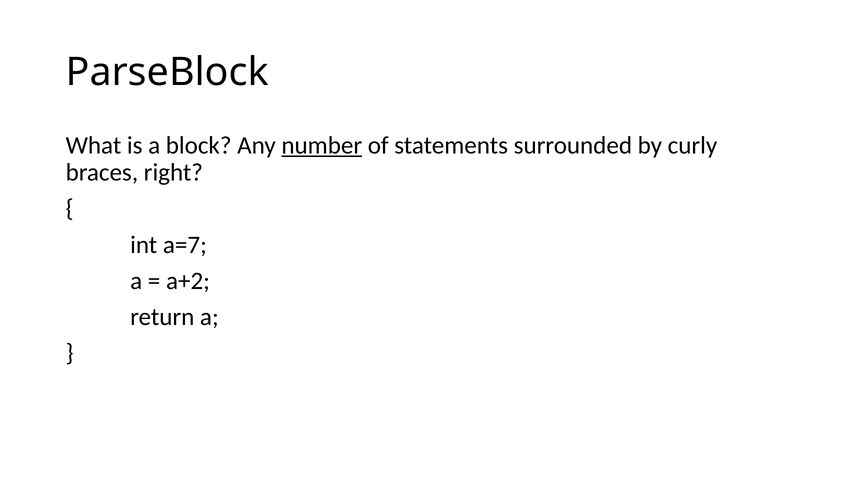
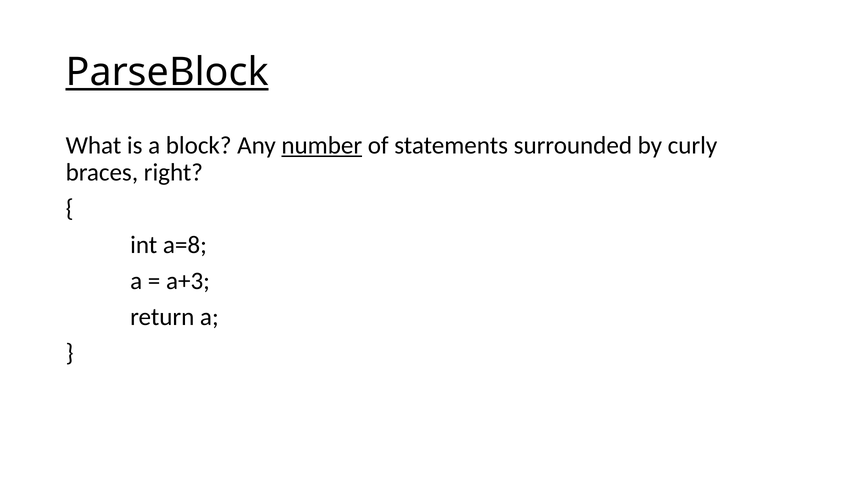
ParseBlock underline: none -> present
a=7: a=7 -> a=8
a+2: a+2 -> a+3
